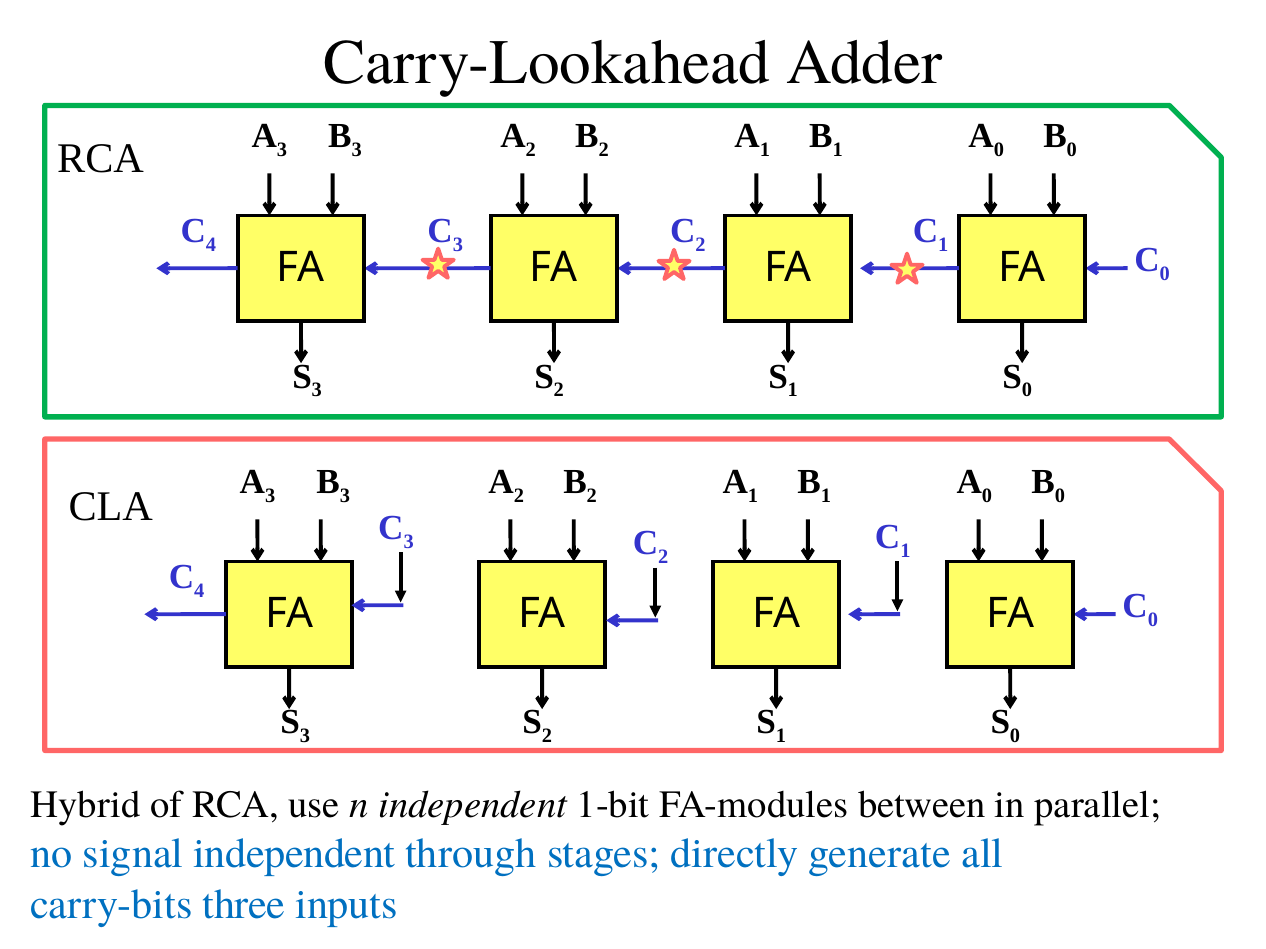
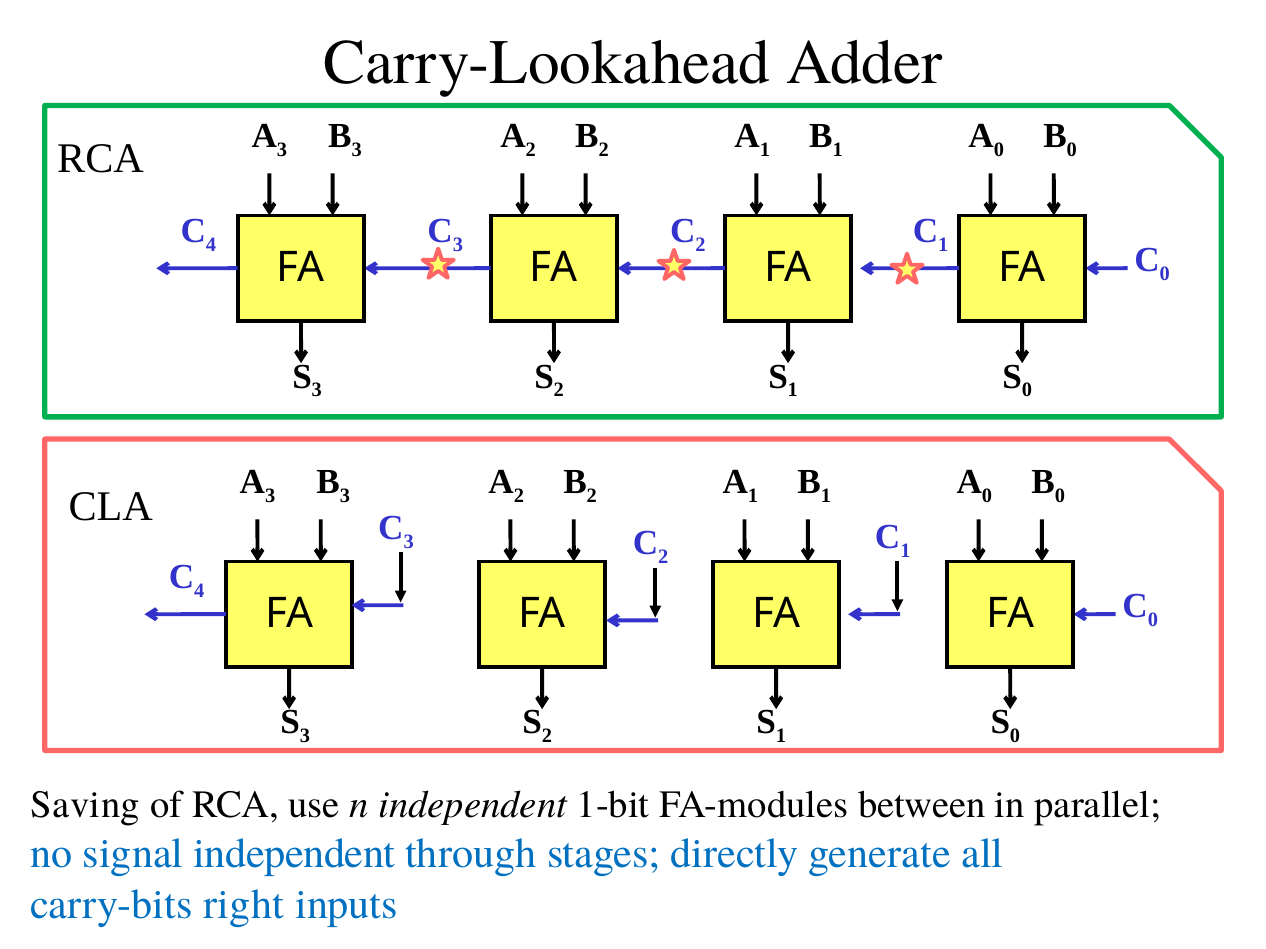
Hybrid: Hybrid -> Saving
three: three -> right
